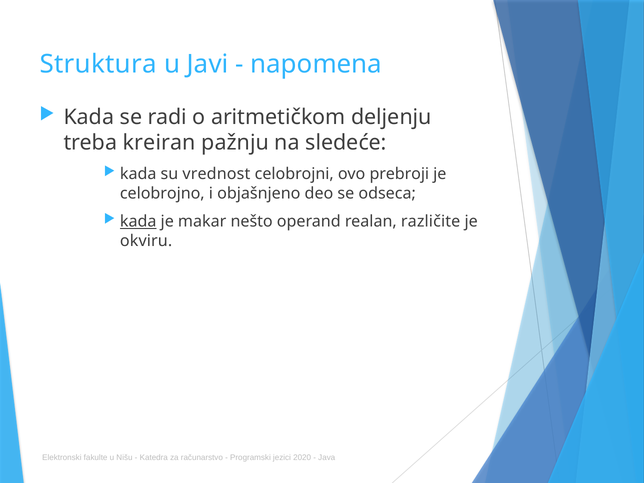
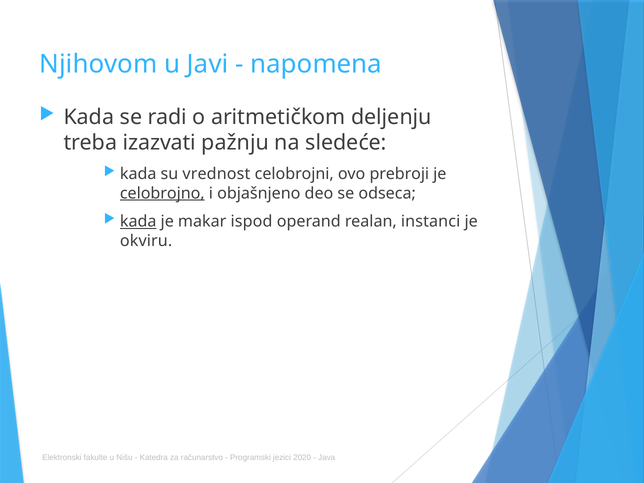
Struktura: Struktura -> Njihovom
kreiran: kreiran -> izazvati
celobrojno underline: none -> present
nešto: nešto -> ispod
različite: različite -> instanci
